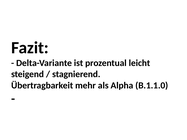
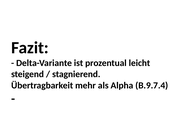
B.1.1.0: B.1.1.0 -> B.9.7.4
